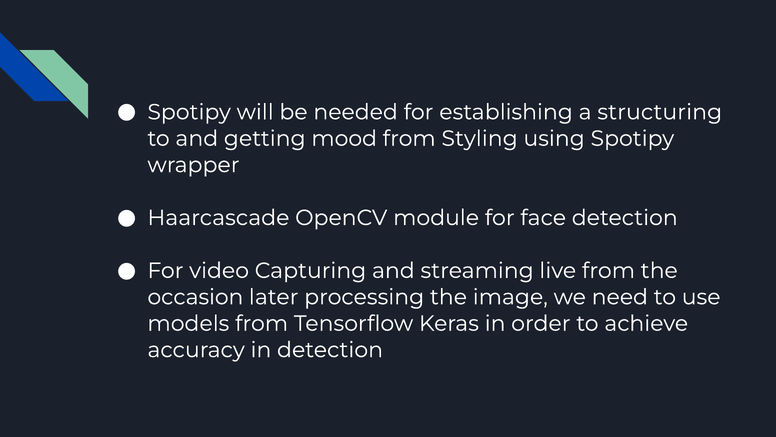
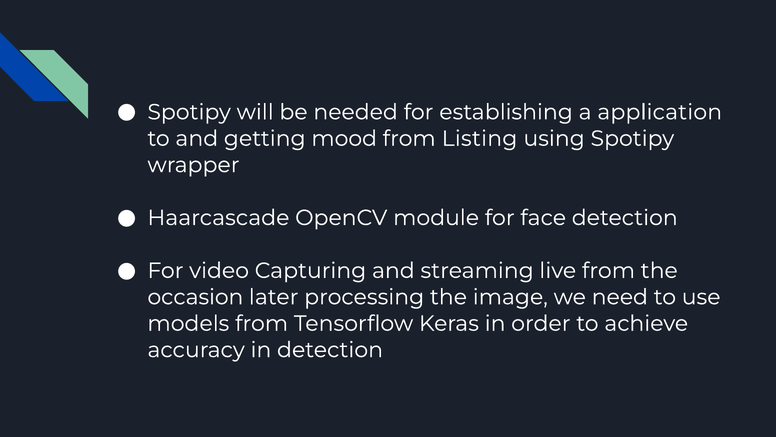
structuring: structuring -> application
Styling: Styling -> Listing
